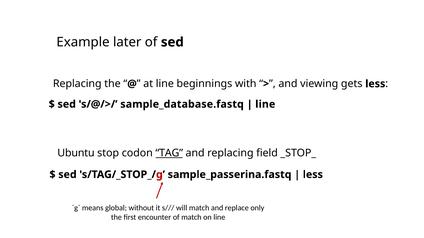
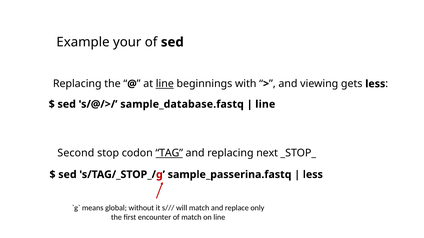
later: later -> your
line at (165, 84) underline: none -> present
Ubuntu: Ubuntu -> Second
field: field -> next
